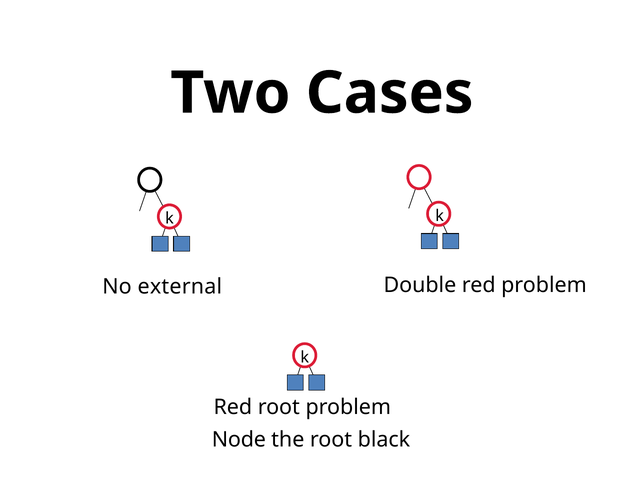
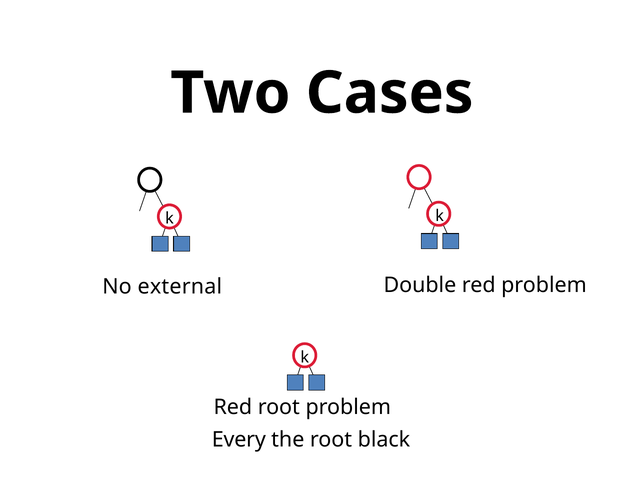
Node: Node -> Every
